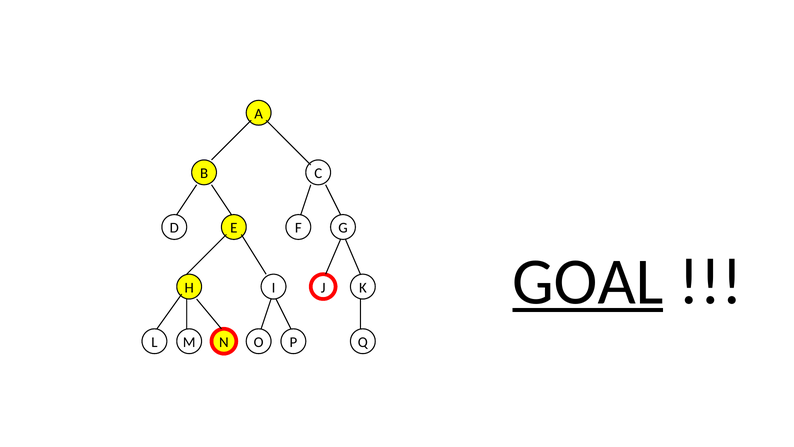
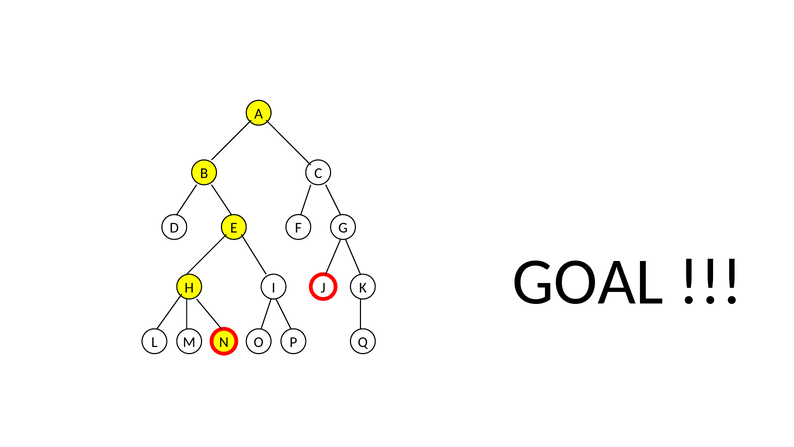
GOAL underline: present -> none
